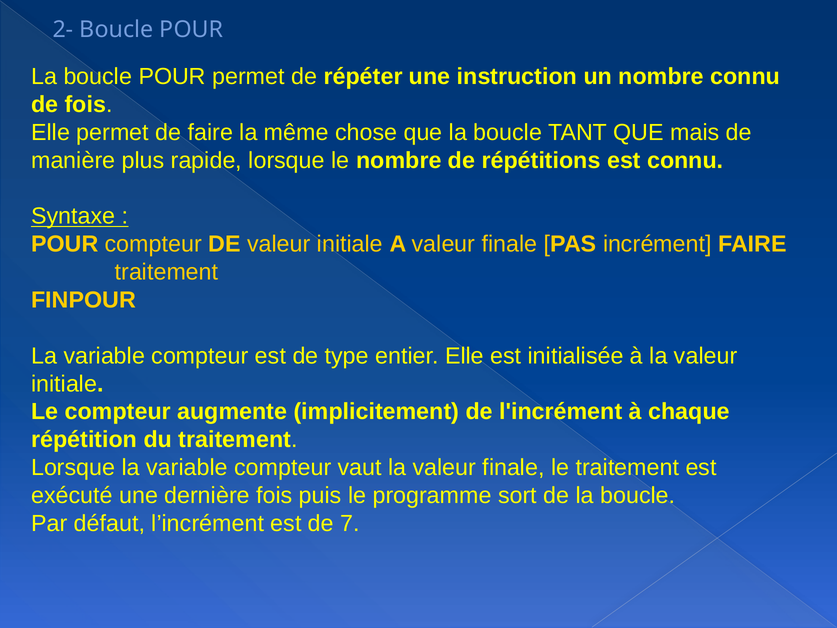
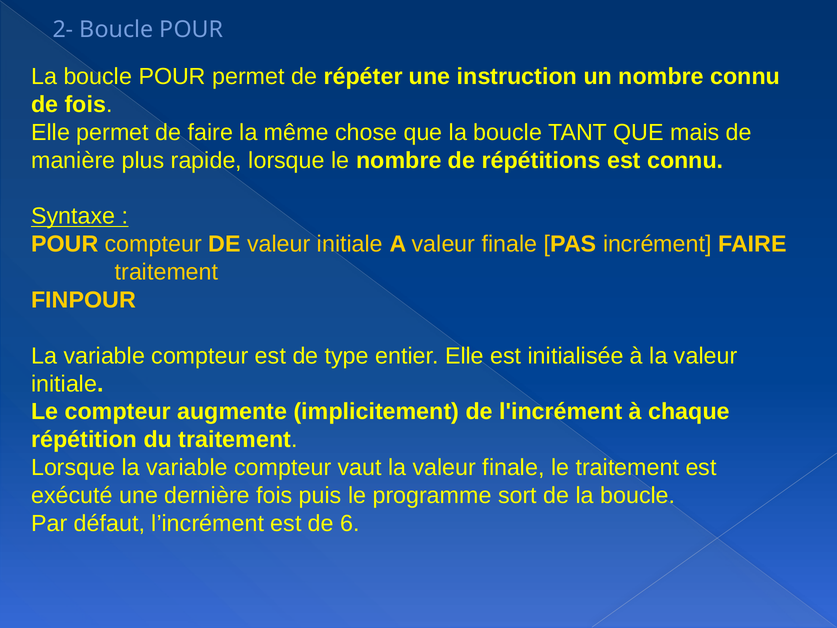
7: 7 -> 6
